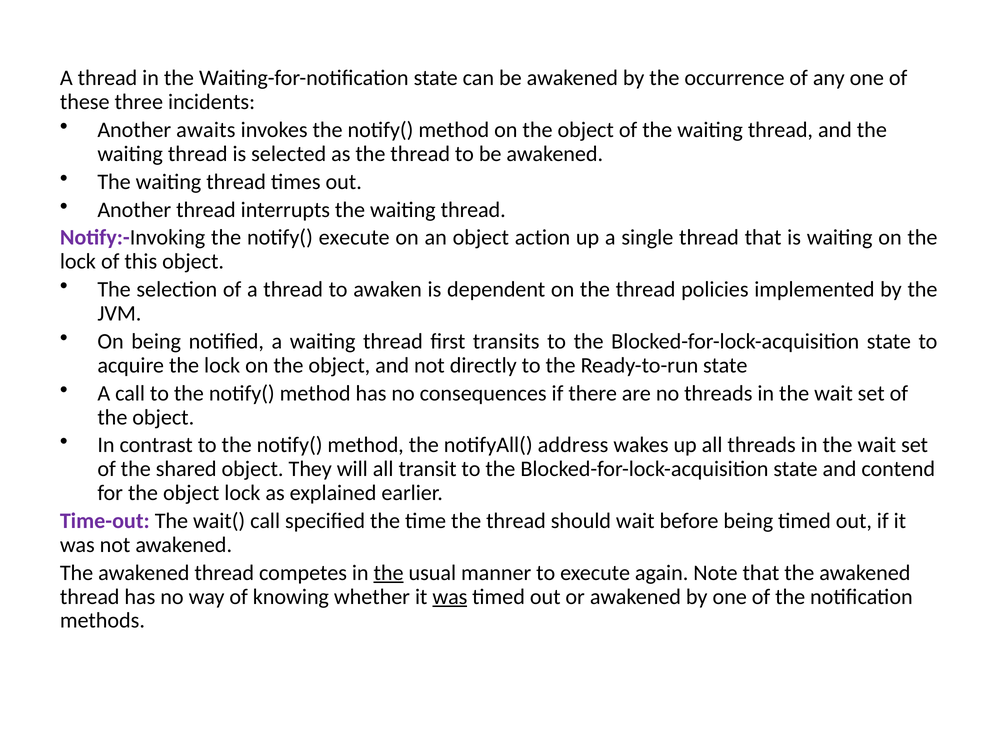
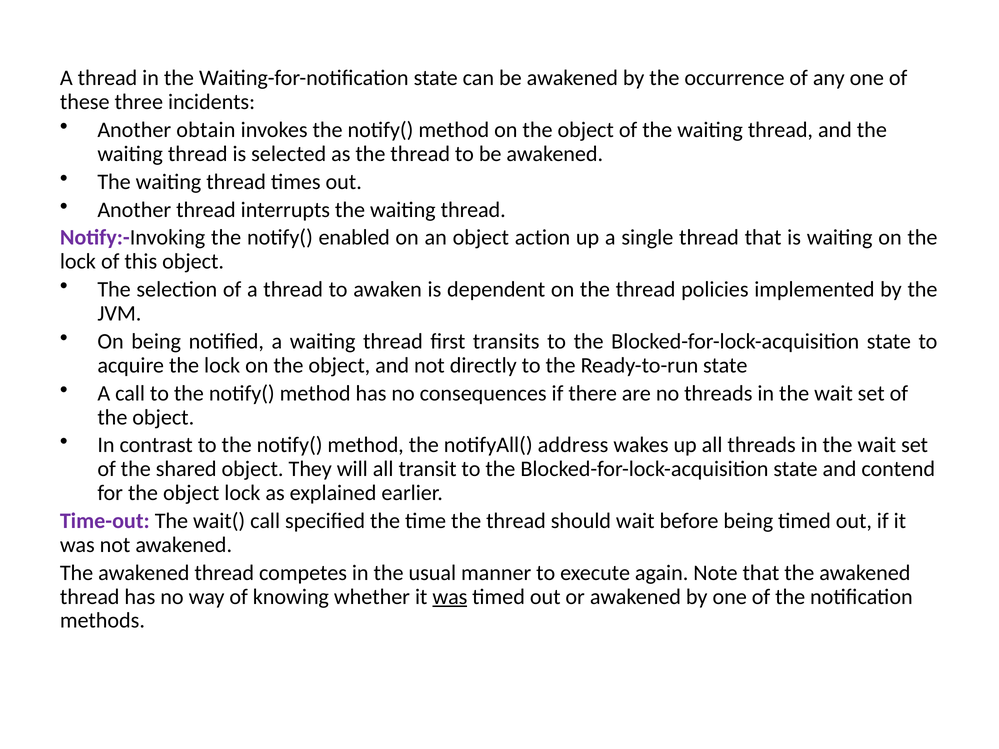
awaits: awaits -> obtain
notify( execute: execute -> enabled
the at (389, 573) underline: present -> none
